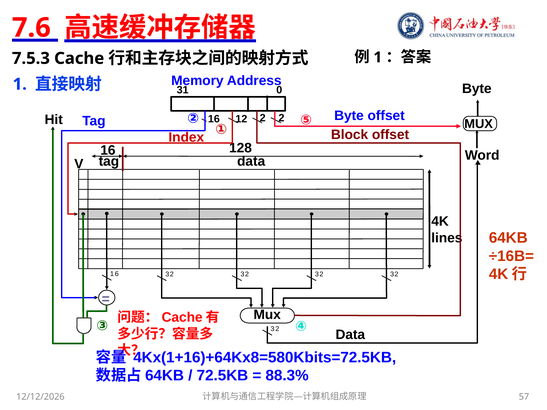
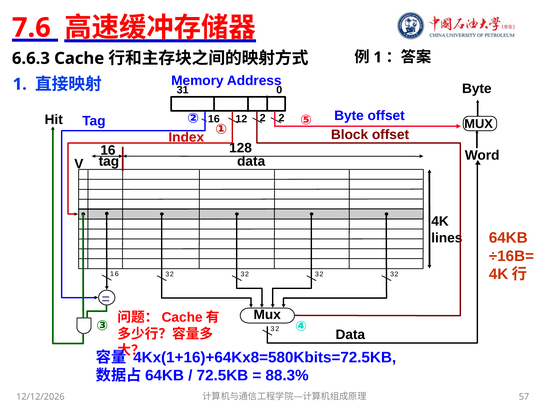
7.5.3: 7.5.3 -> 6.6.3
